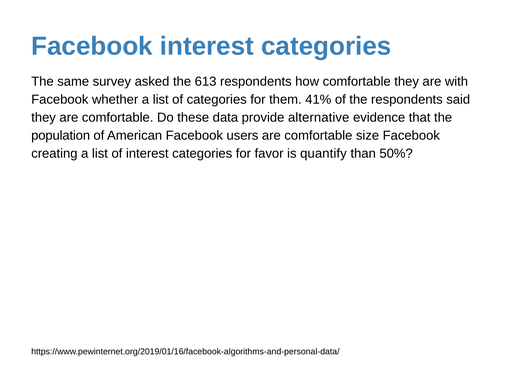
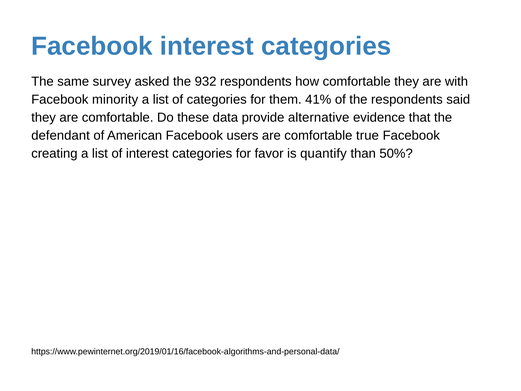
613: 613 -> 932
whether: whether -> minority
population: population -> defendant
size: size -> true
